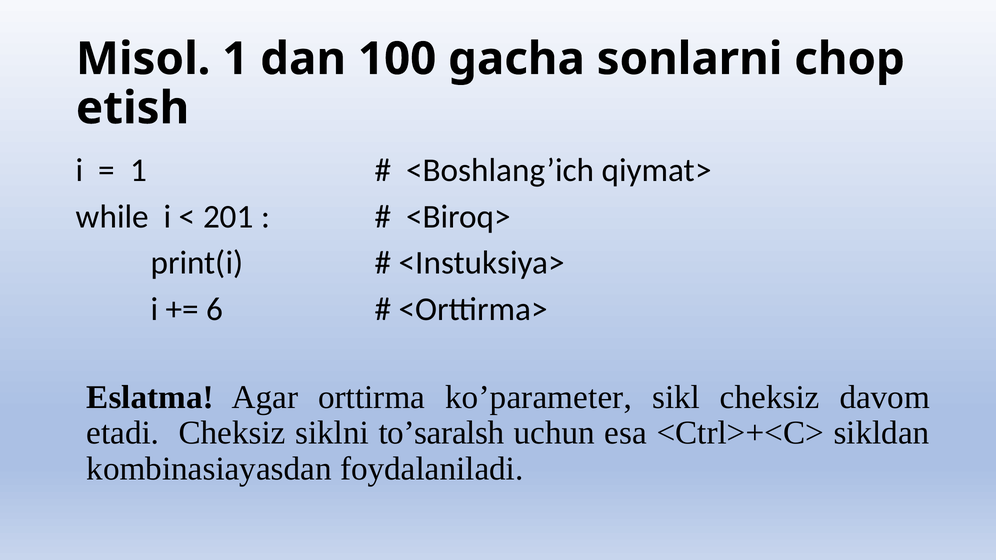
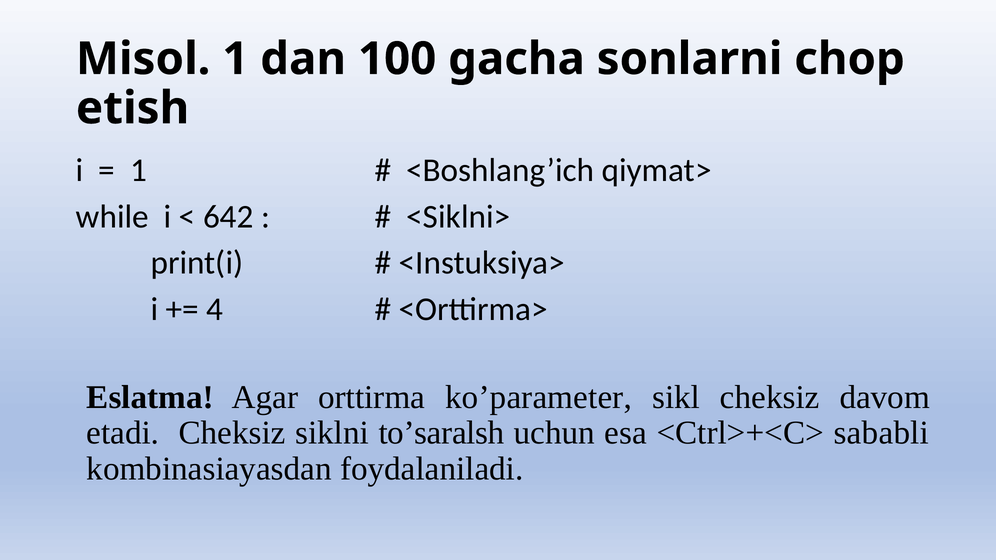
201: 201 -> 642
<Biroq>: <Biroq> -> <Siklni>
6: 6 -> 4
sikldan: sikldan -> sababli
